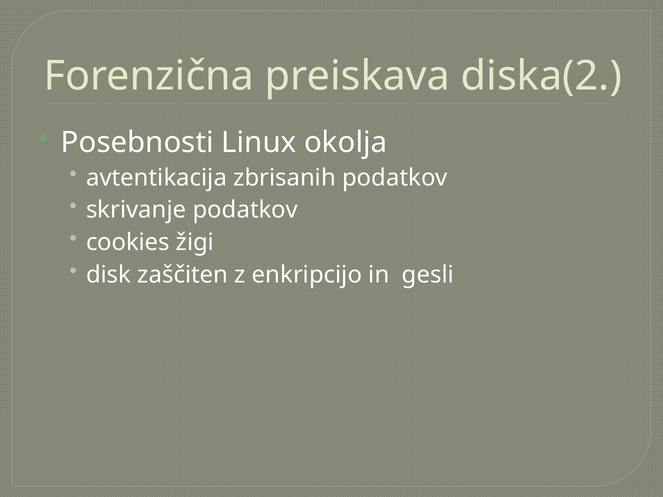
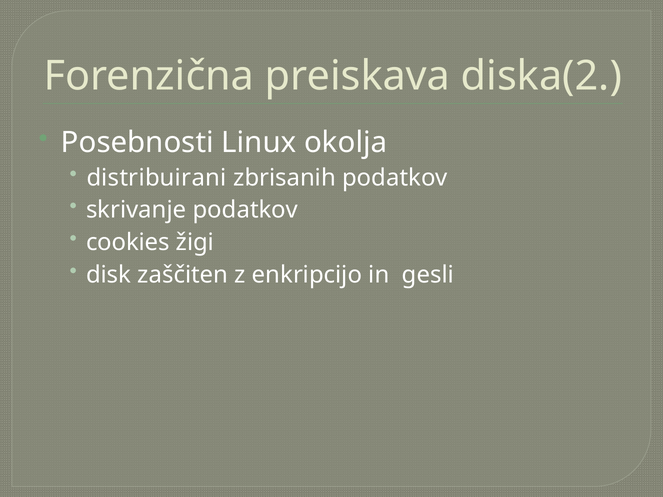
avtentikacija: avtentikacija -> distribuirani
